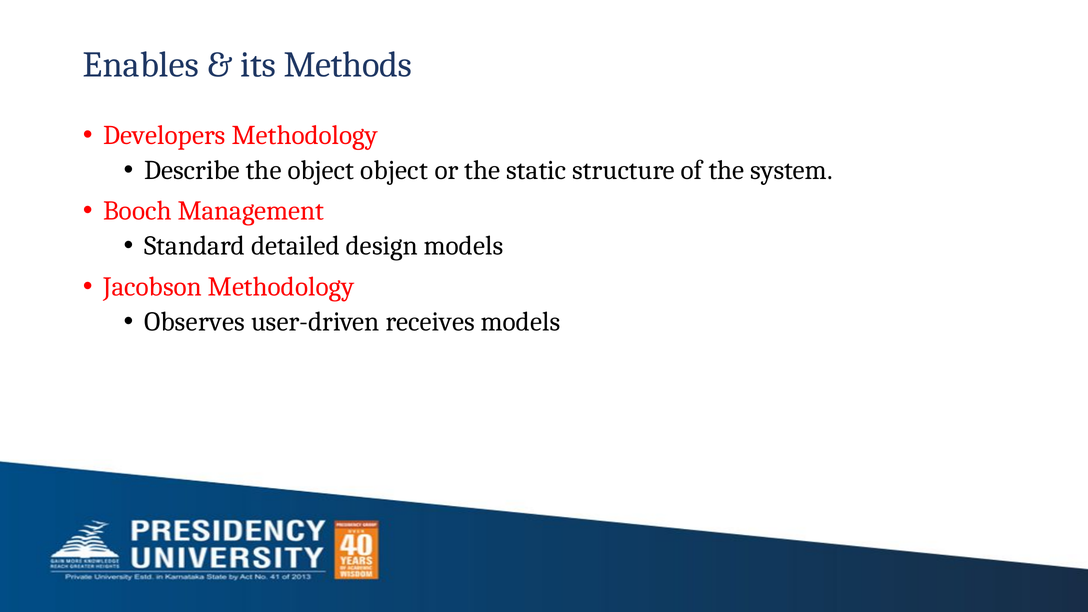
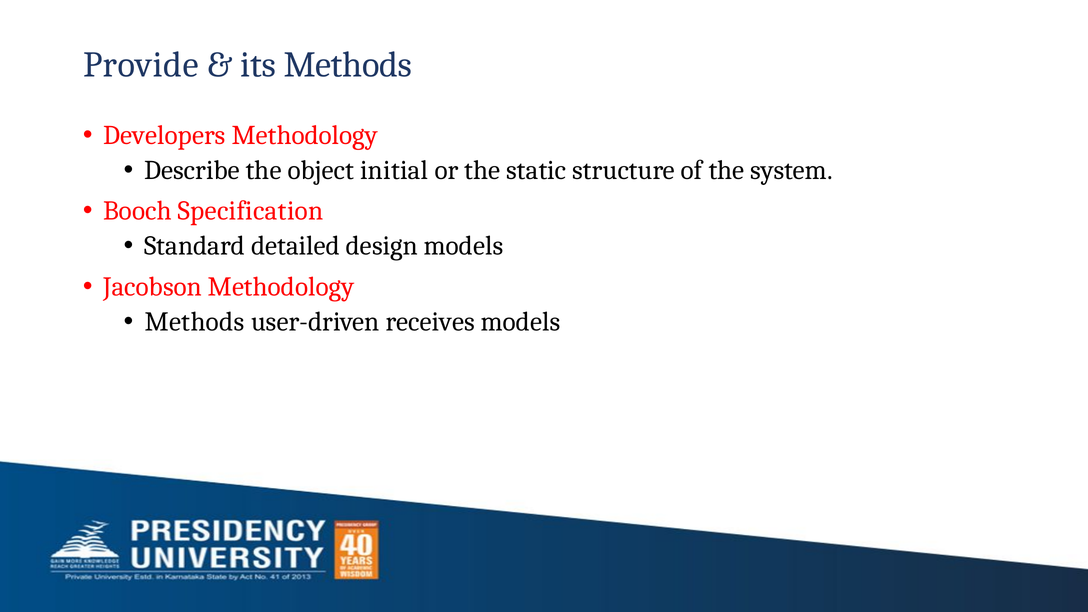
Enables: Enables -> Provide
object object: object -> initial
Management: Management -> Specification
Observes at (195, 322): Observes -> Methods
